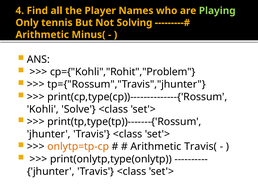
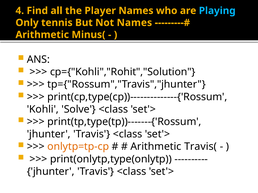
Playing colour: light green -> light blue
Not Solving: Solving -> Names
cp={"Kohli","Rohit","Problem: cp={"Kohli","Rohit","Problem -> cp={"Kohli","Rohit","Solution
